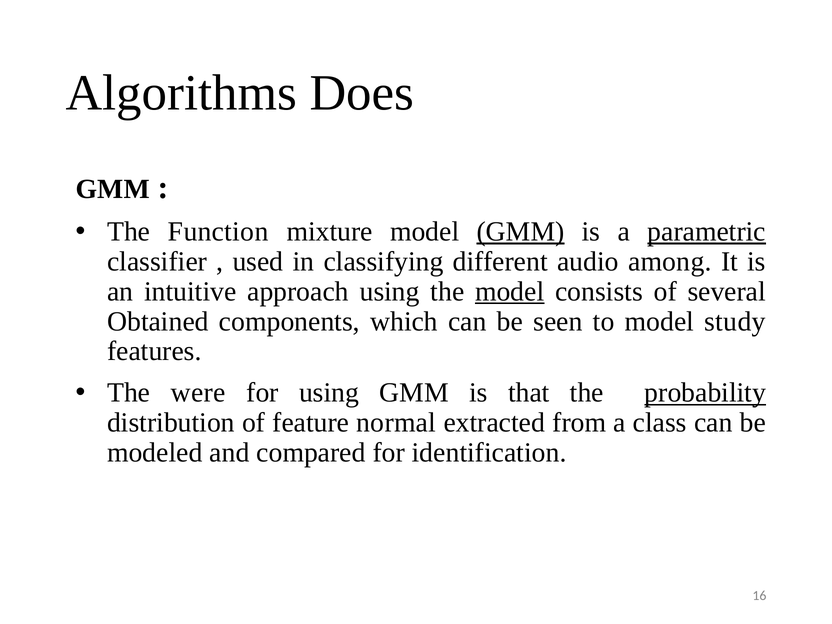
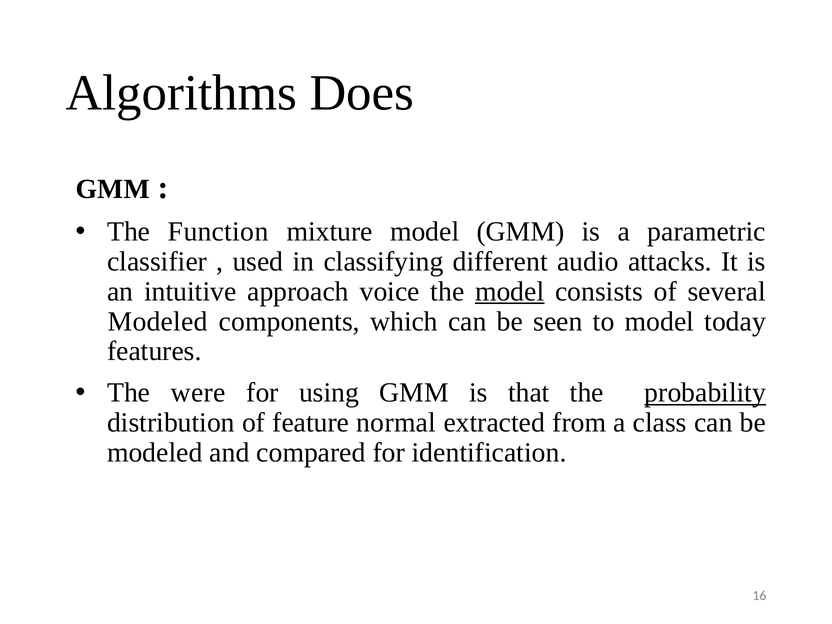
GMM at (521, 232) underline: present -> none
parametric underline: present -> none
among: among -> attacks
approach using: using -> voice
Obtained at (158, 321): Obtained -> Modeled
study: study -> today
